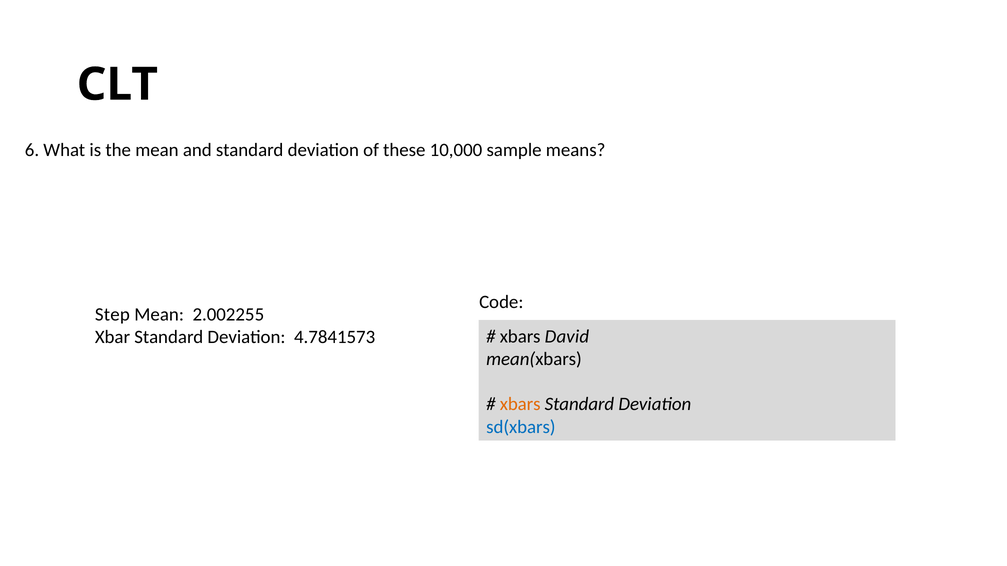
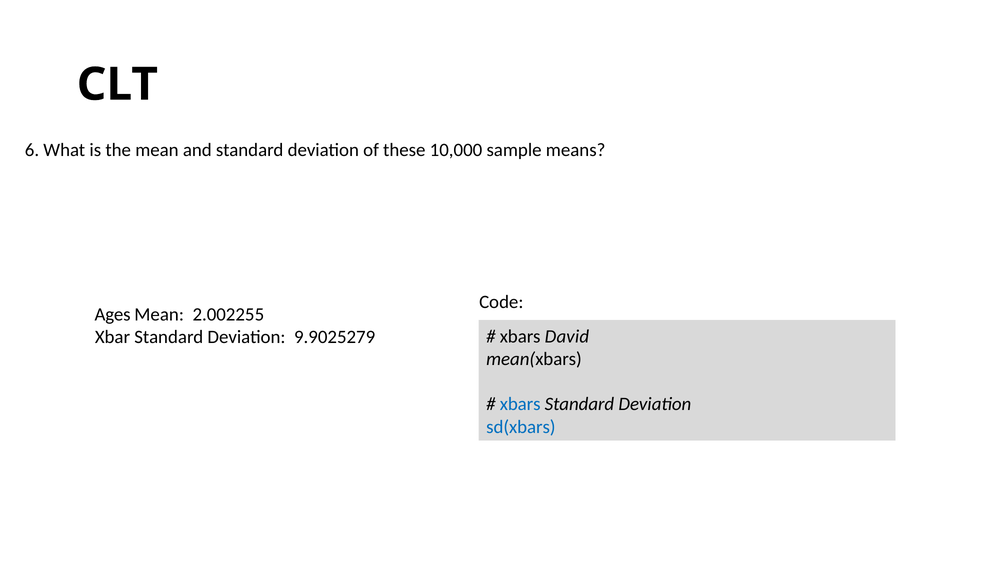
Step: Step -> Ages
4.7841573: 4.7841573 -> 9.9025279
xbars at (520, 405) colour: orange -> blue
